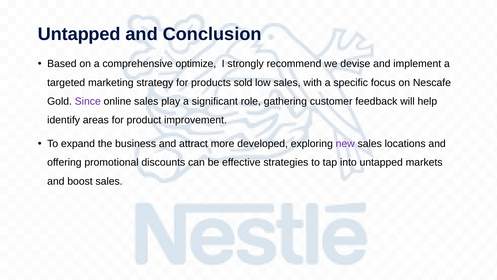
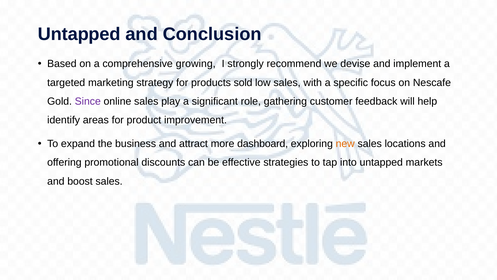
optimize: optimize -> growing
developed: developed -> dashboard
new colour: purple -> orange
